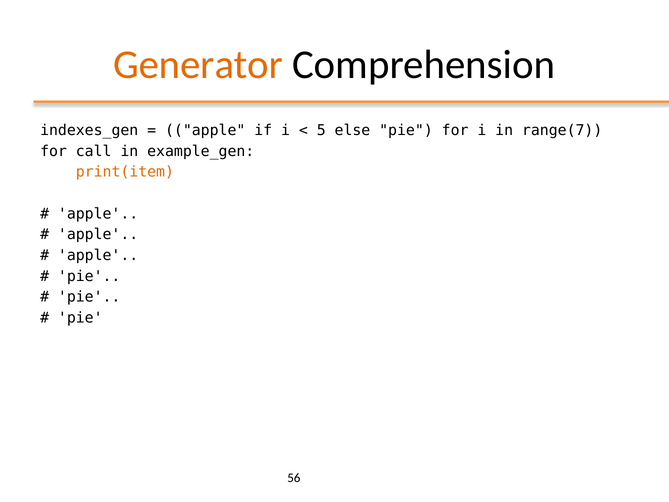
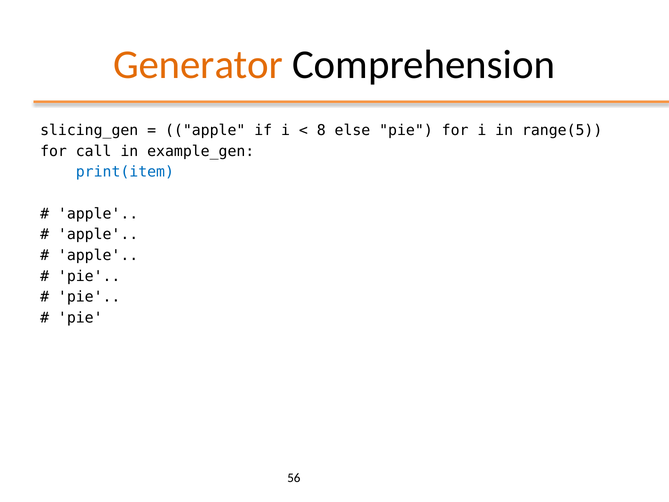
indexes_gen: indexes_gen -> slicing_gen
5: 5 -> 8
range(7: range(7 -> range(5
print(item colour: orange -> blue
